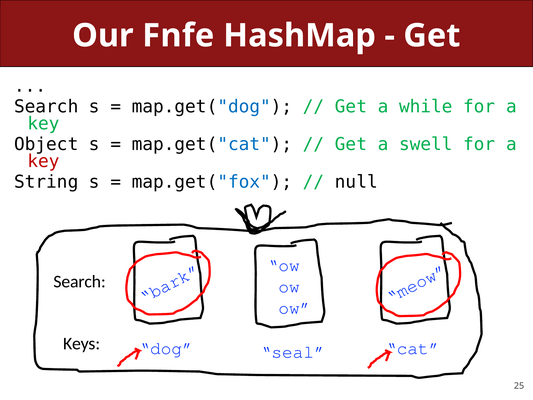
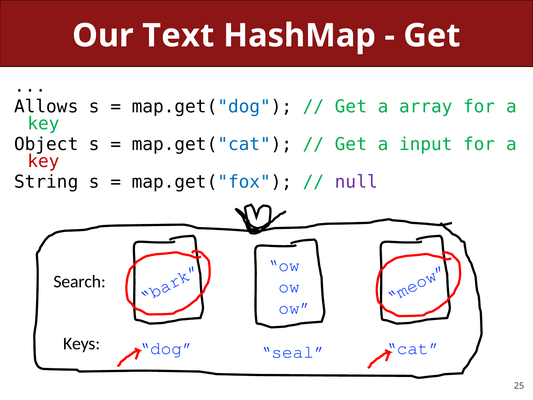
Fnfe: Fnfe -> Text
Search at (46, 107): Search -> Allows
while: while -> array
swell: swell -> input
null colour: black -> purple
